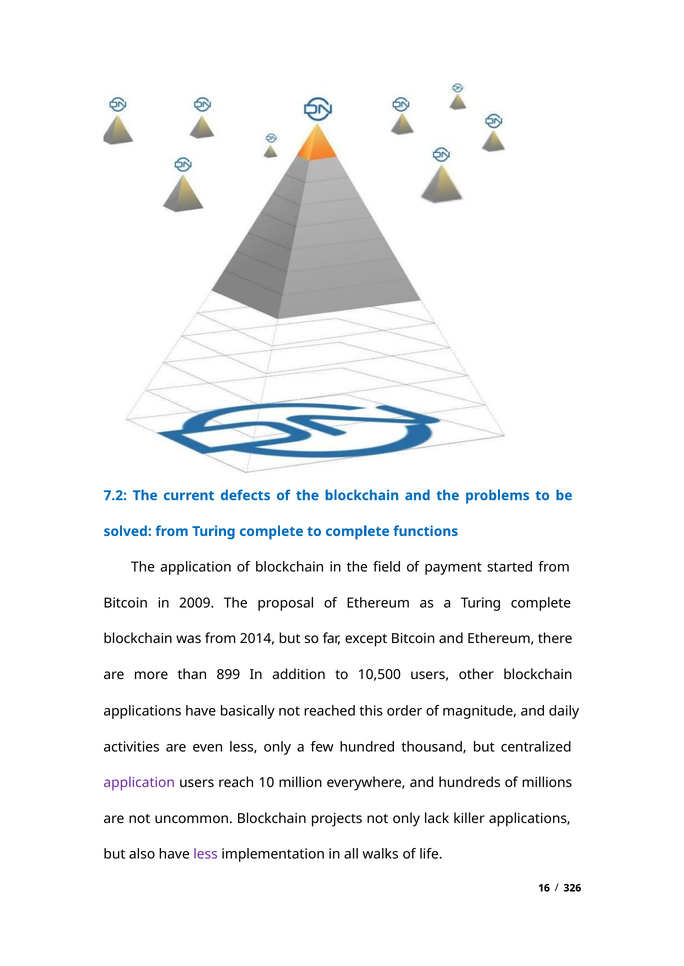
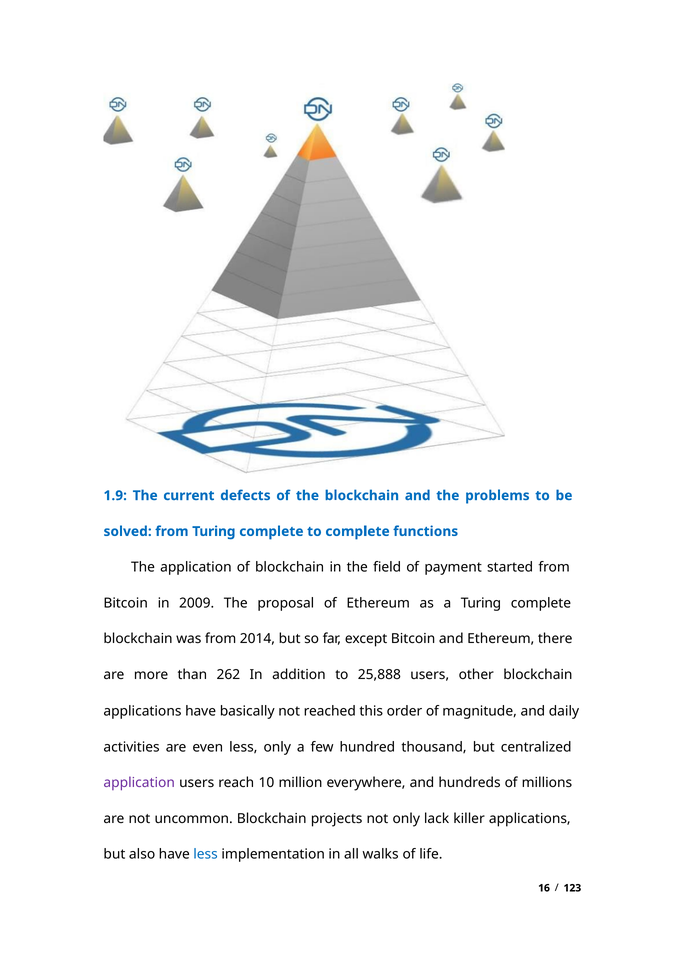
7.2: 7.2 -> 1.9
899: 899 -> 262
10,500: 10,500 -> 25,888
less at (206, 855) colour: purple -> blue
326: 326 -> 123
